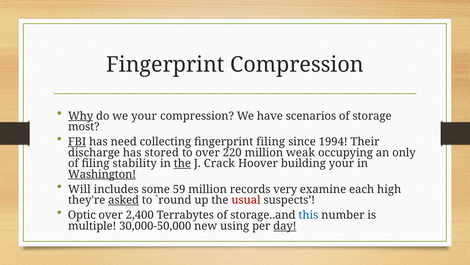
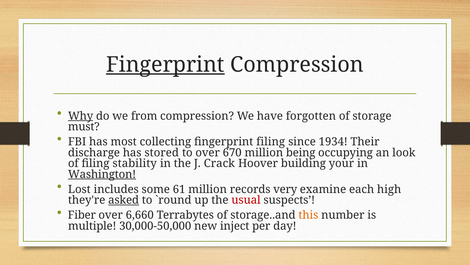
Fingerprint at (165, 64) underline: none -> present
we your: your -> from
scenarios: scenarios -> forgotten
most: most -> must
FBI underline: present -> none
need: need -> most
1994: 1994 -> 1934
220: 220 -> 670
weak: weak -> being
only: only -> look
the at (182, 163) underline: present -> none
Will: Will -> Lost
59: 59 -> 61
Optic: Optic -> Fiber
2,400: 2,400 -> 6,660
this colour: blue -> orange
using: using -> inject
day underline: present -> none
